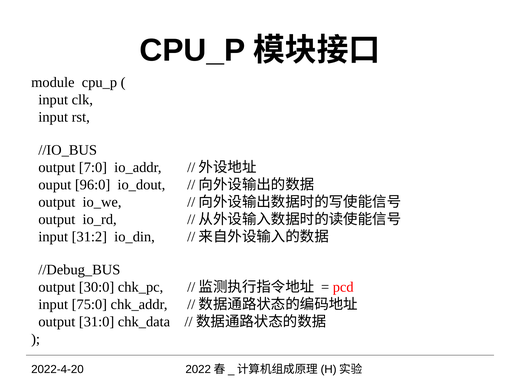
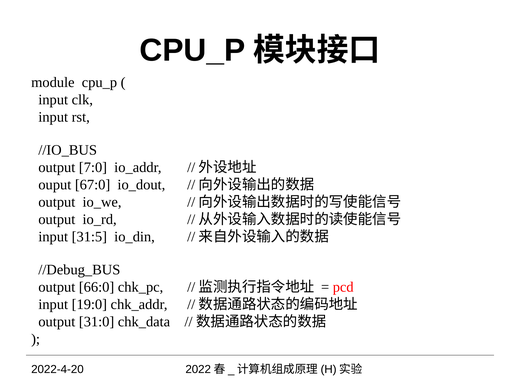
96:0: 96:0 -> 67:0
31:2: 31:2 -> 31:5
30:0: 30:0 -> 66:0
75:0: 75:0 -> 19:0
